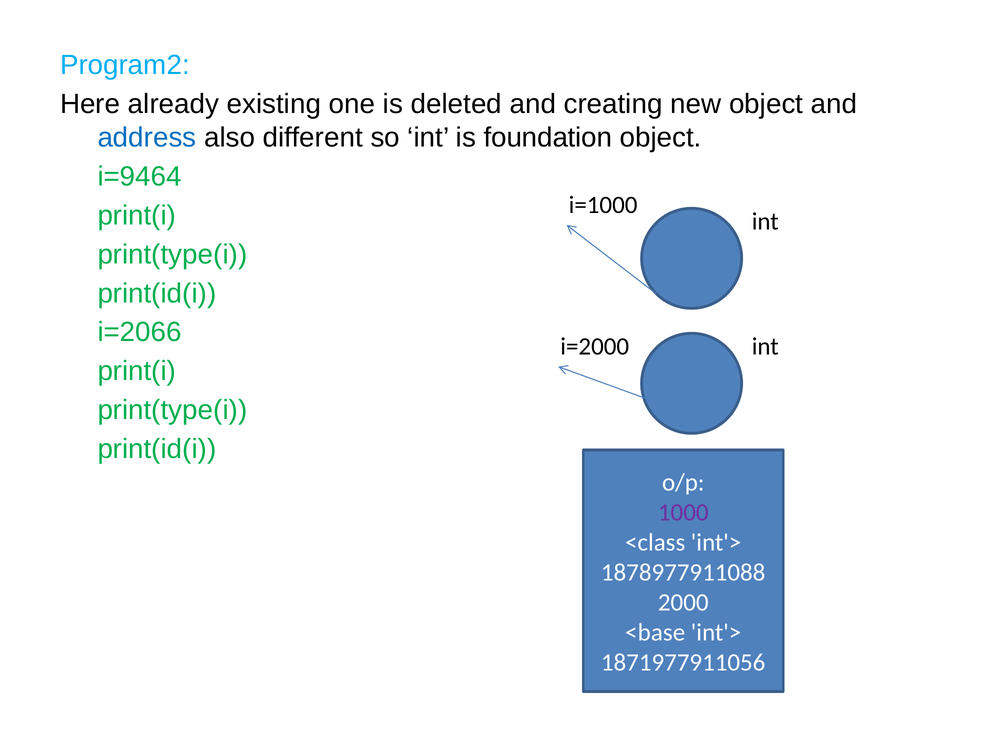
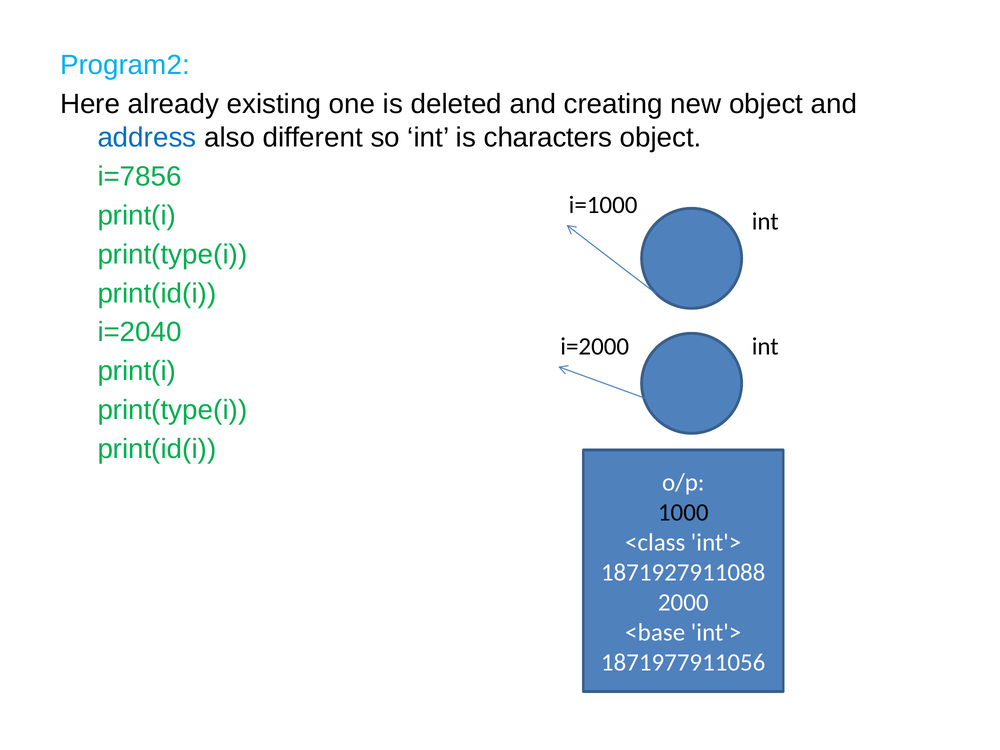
foundation: foundation -> characters
i=9464: i=9464 -> i=7856
i=2066: i=2066 -> i=2040
1000 colour: purple -> black
1878977911088: 1878977911088 -> 1871927911088
